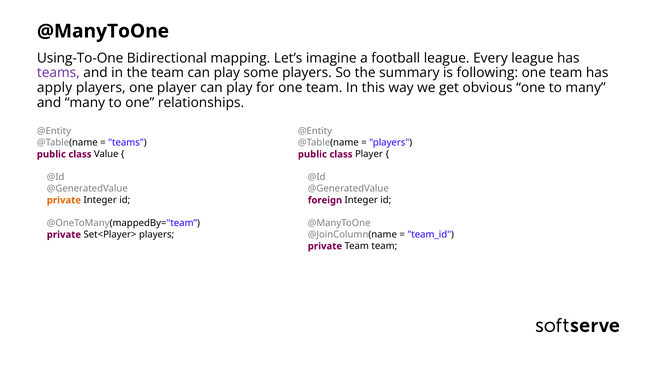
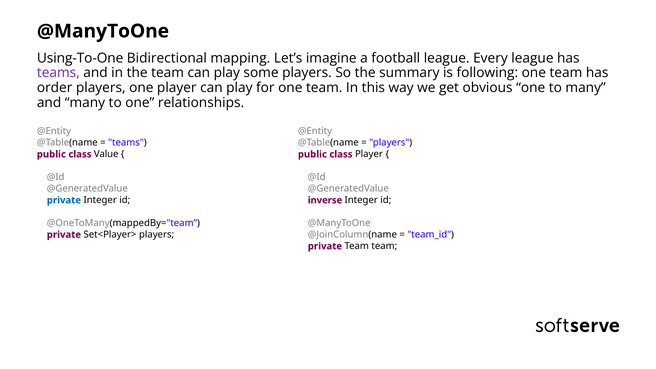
apply: apply -> order
private at (64, 200) colour: orange -> blue
foreign: foreign -> inverse
